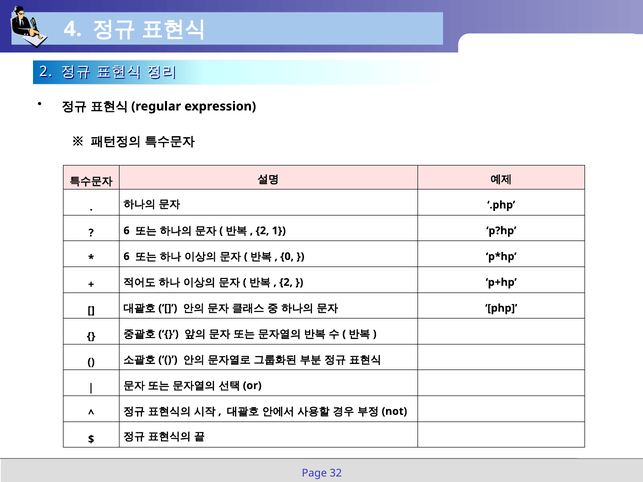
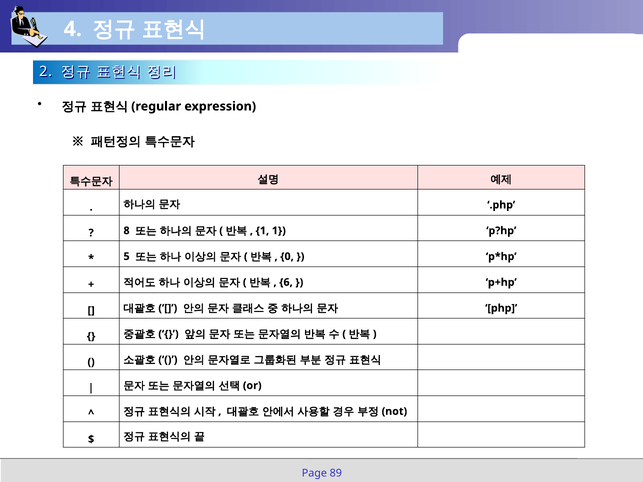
6 at (127, 231): 6 -> 8
2 at (262, 231): 2 -> 1
6 at (127, 257): 6 -> 5
2 at (286, 282): 2 -> 6
32: 32 -> 89
